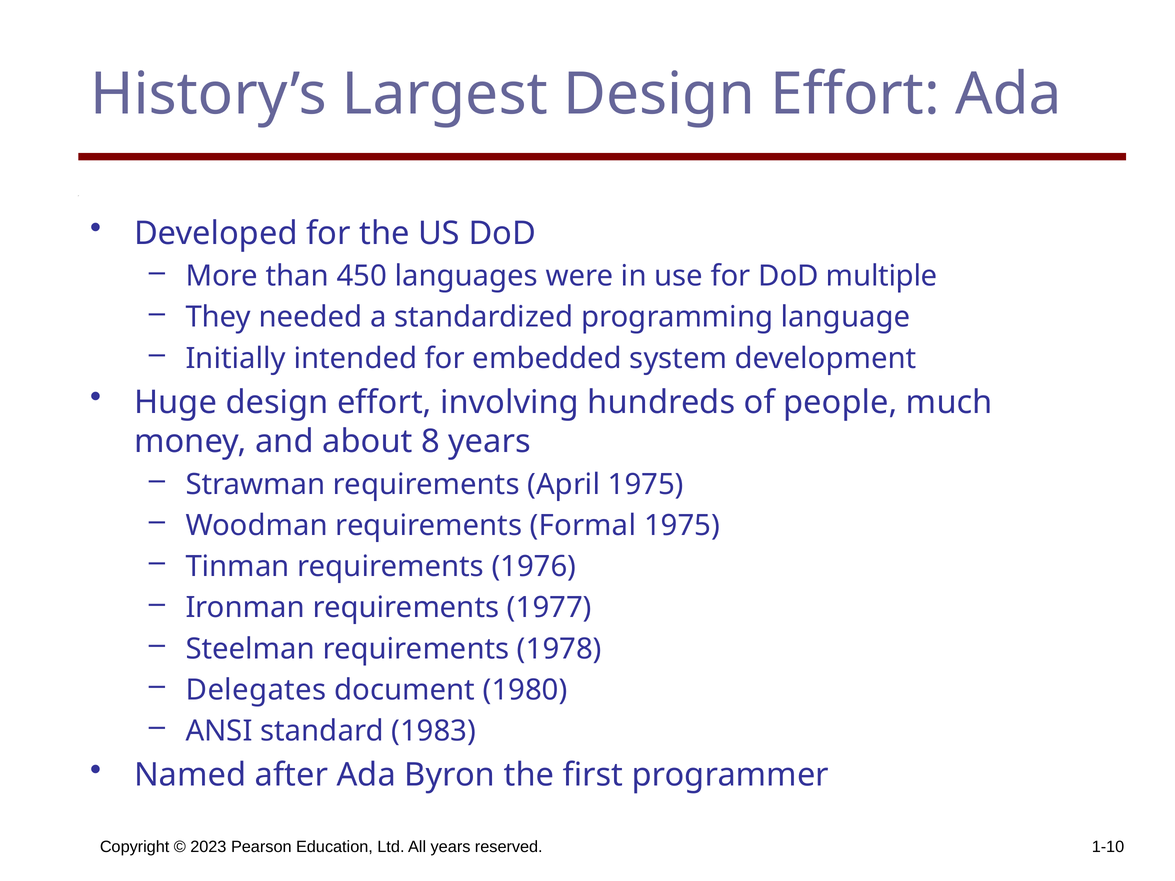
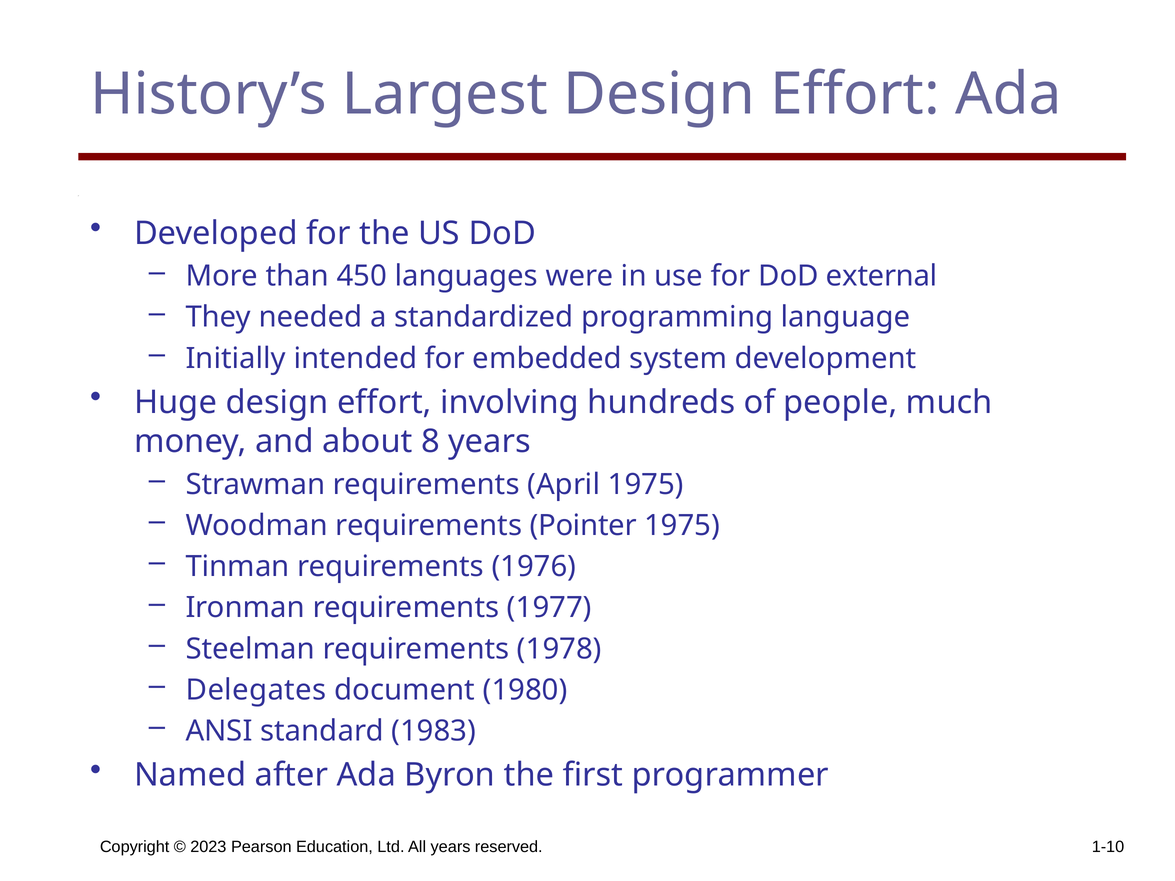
multiple: multiple -> external
Formal: Formal -> Pointer
